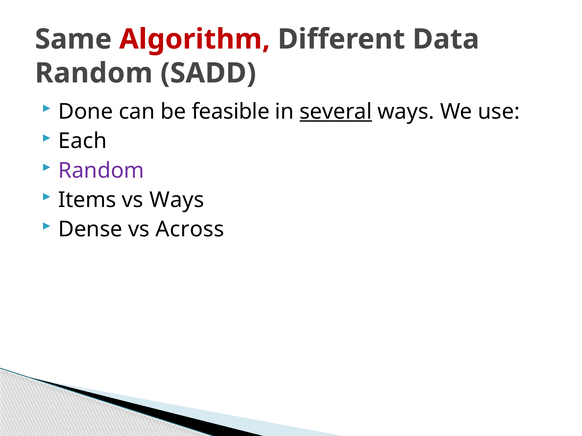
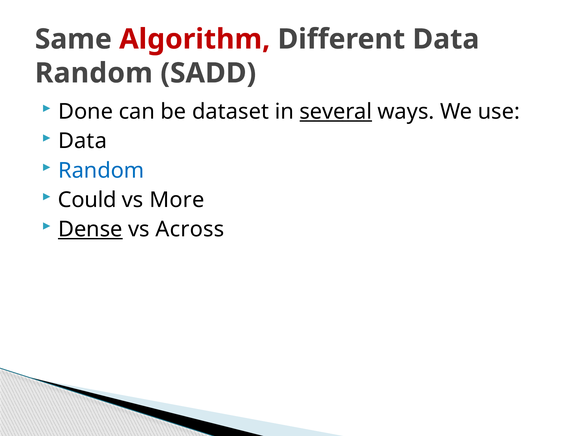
feasible: feasible -> dataset
Each at (83, 141): Each -> Data
Random at (101, 171) colour: purple -> blue
Items: Items -> Could
vs Ways: Ways -> More
Dense underline: none -> present
